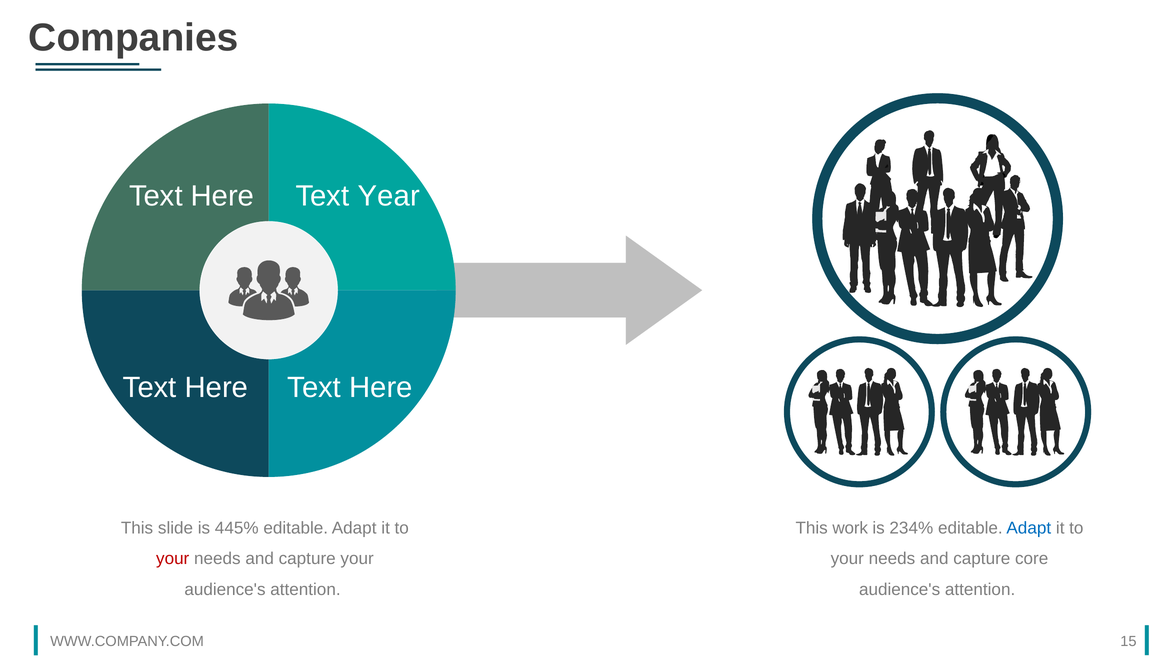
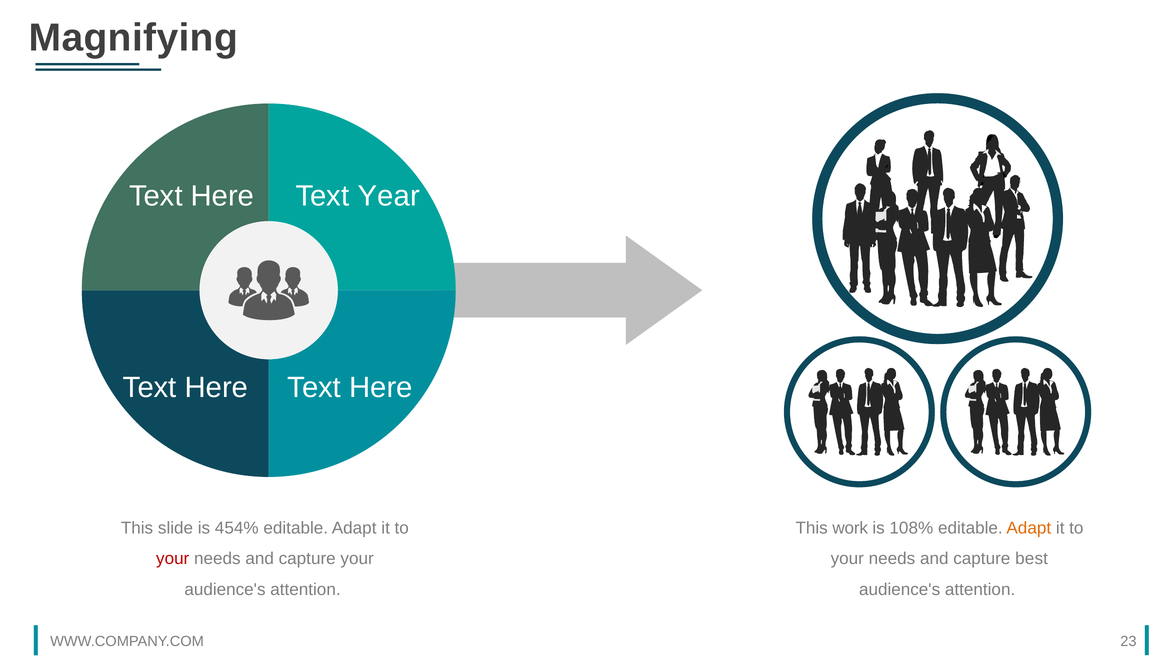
Companies: Companies -> Magnifying
445%: 445% -> 454%
234%: 234% -> 108%
Adapt at (1029, 528) colour: blue -> orange
core: core -> best
15: 15 -> 23
